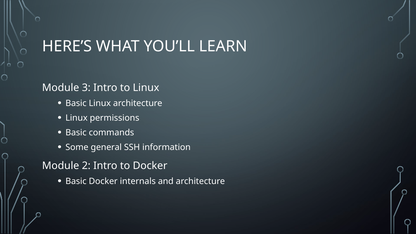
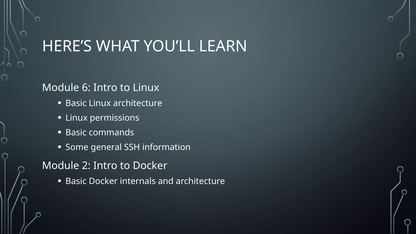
3: 3 -> 6
